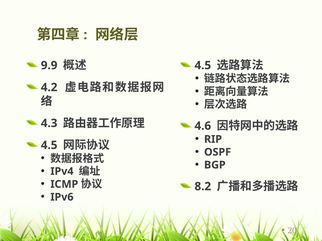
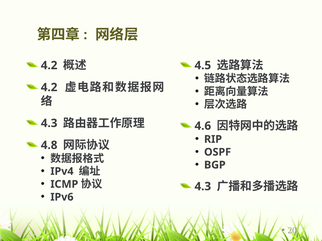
9.9 at (49, 66): 9.9 -> 4.2
4.5 at (49, 145): 4.5 -> 4.8
8.2 at (203, 187): 8.2 -> 4.3
